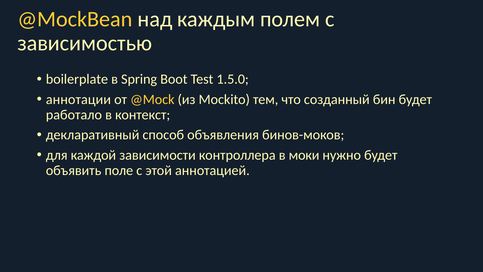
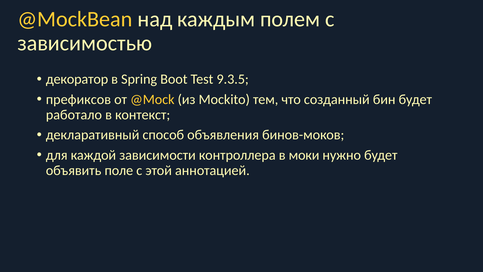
boilerplate: boilerplate -> декоратор
1.5.0: 1.5.0 -> 9.3.5
аннотации: аннотации -> префиксов
